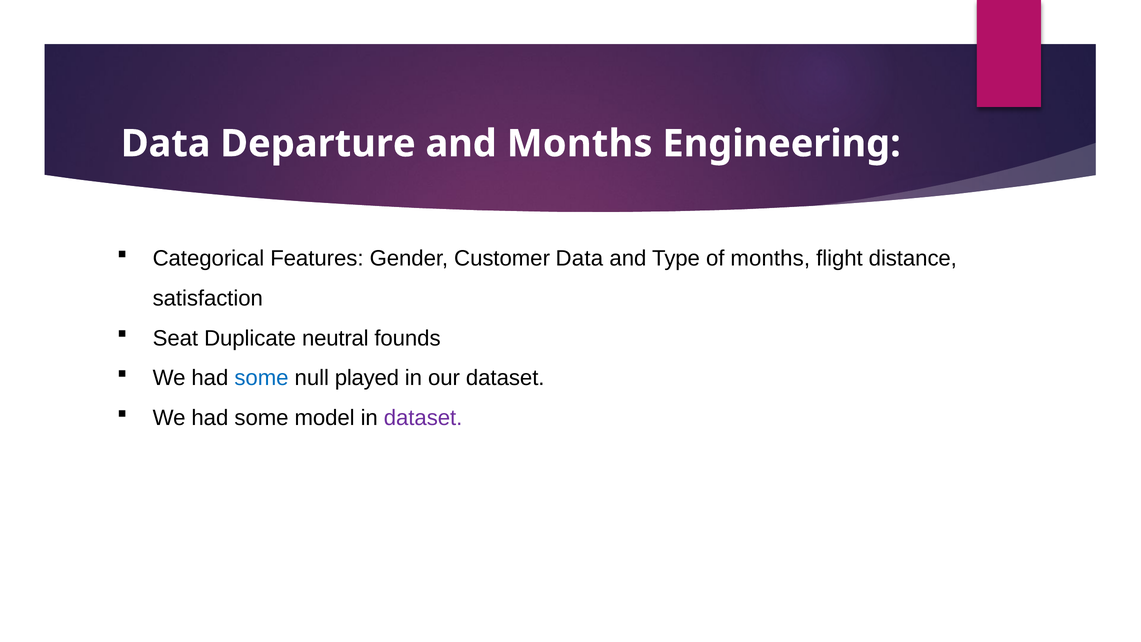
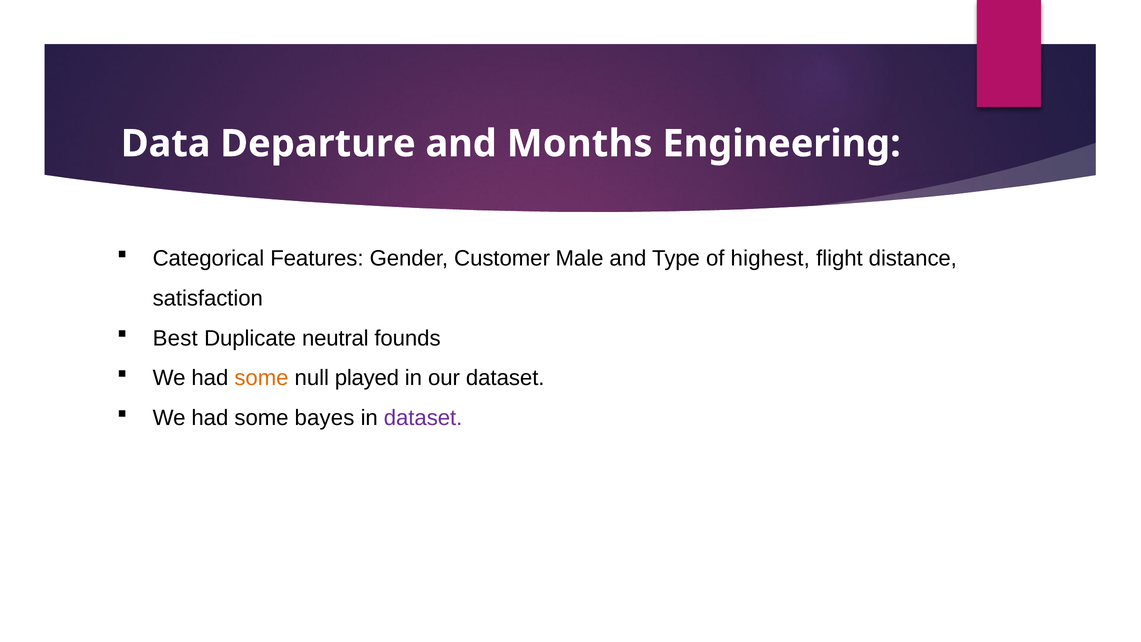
Customer Data: Data -> Male
of months: months -> highest
Seat: Seat -> Best
some at (261, 378) colour: blue -> orange
model: model -> bayes
